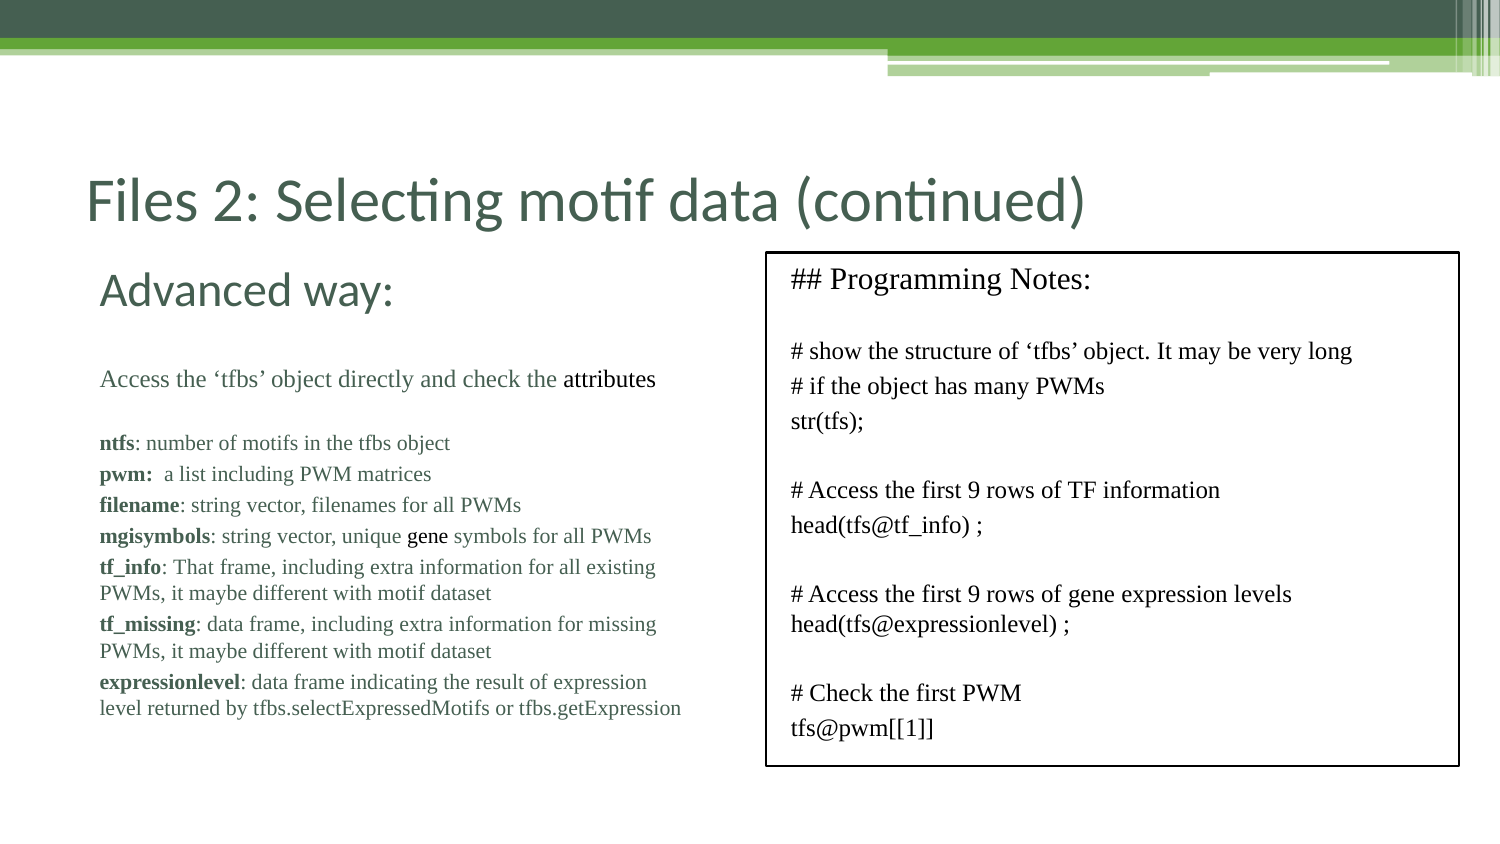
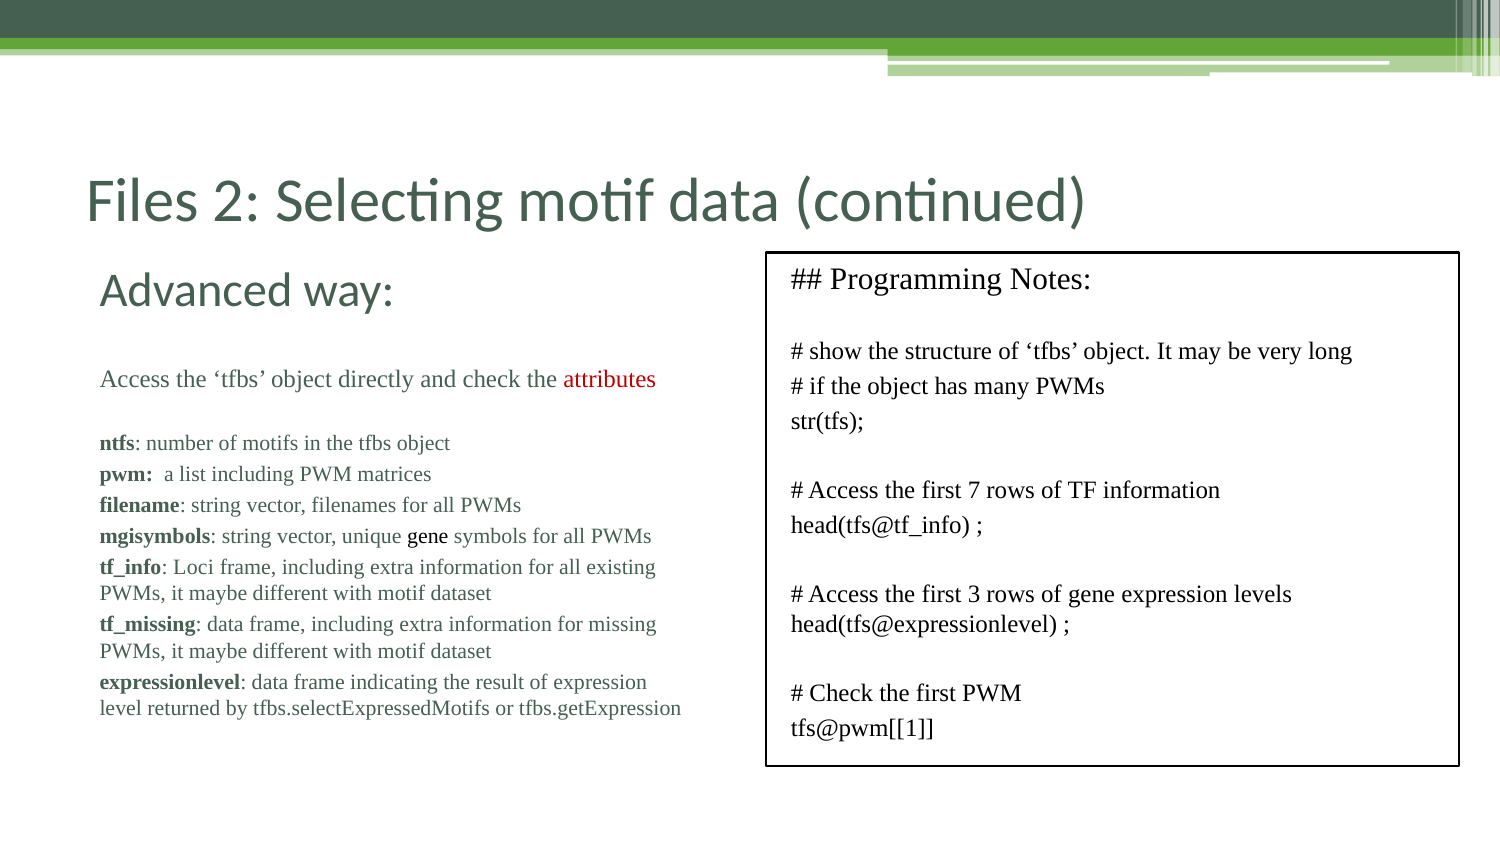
attributes colour: black -> red
9 at (974, 490): 9 -> 7
That: That -> Loci
9 at (974, 594): 9 -> 3
